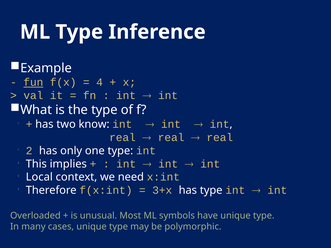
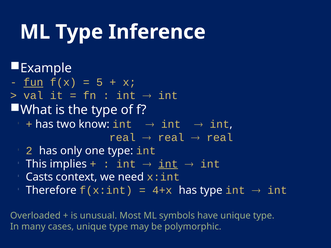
4: 4 -> 5
int at (168, 164) underline: none -> present
Local: Local -> Casts
3+x: 3+x -> 4+x
